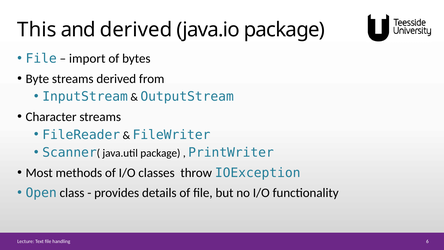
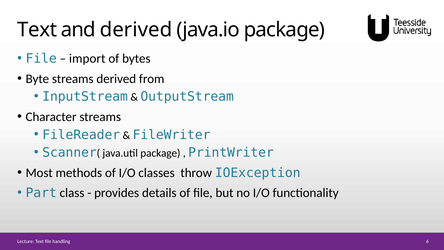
This at (37, 30): This -> Text
Open: Open -> Part
